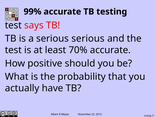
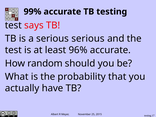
70%: 70% -> 96%
positive: positive -> random
